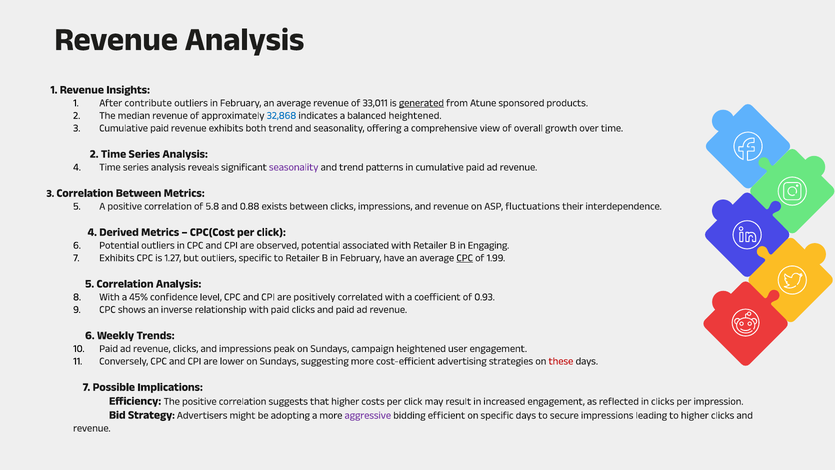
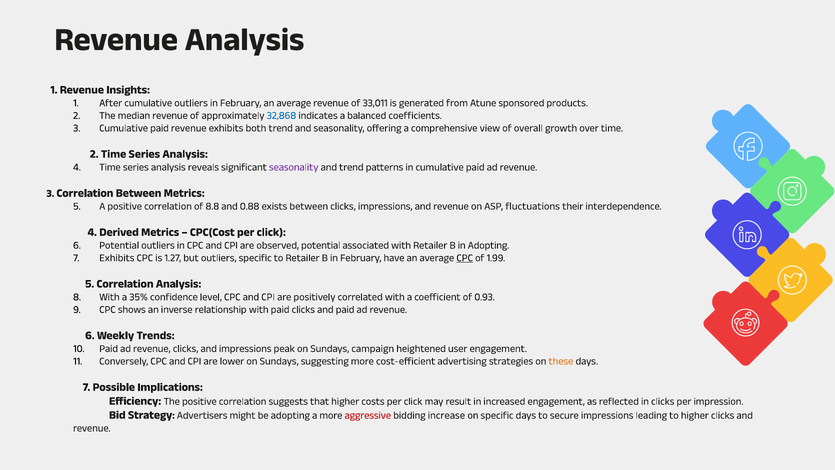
After contribute: contribute -> cumulative
generated underline: present -> none
balanced heightened: heightened -> coefficients
5.8: 5.8 -> 8.8
in Engaging: Engaging -> Adopting
45%: 45% -> 35%
these colour: red -> orange
aggressive colour: purple -> red
efficient: efficient -> increase
